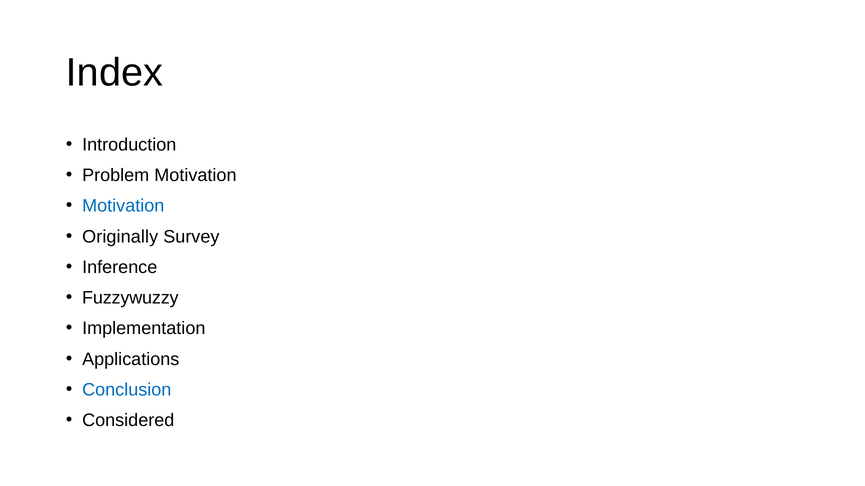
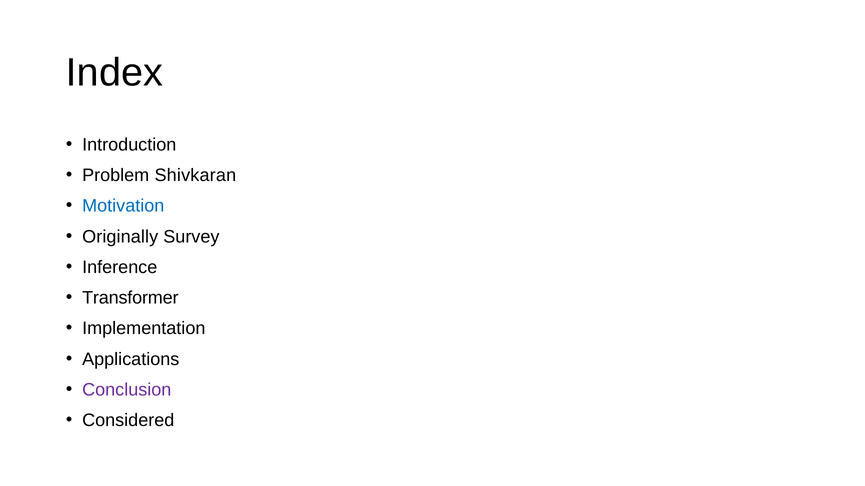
Problem Motivation: Motivation -> Shivkaran
Fuzzywuzzy: Fuzzywuzzy -> Transformer
Conclusion colour: blue -> purple
